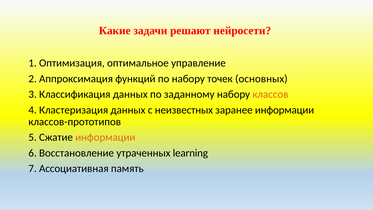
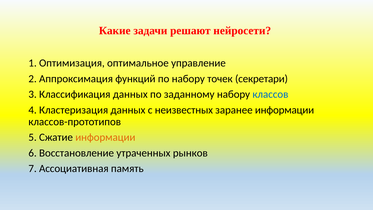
основных: основных -> секретари
классов colour: orange -> blue
learning: learning -> рынков
